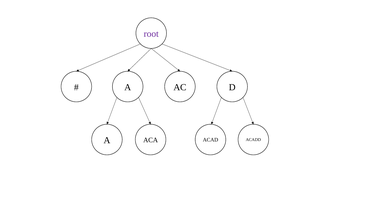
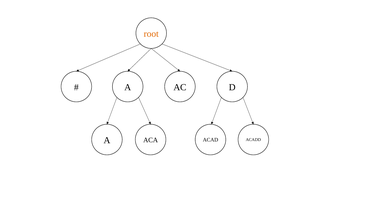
root colour: purple -> orange
